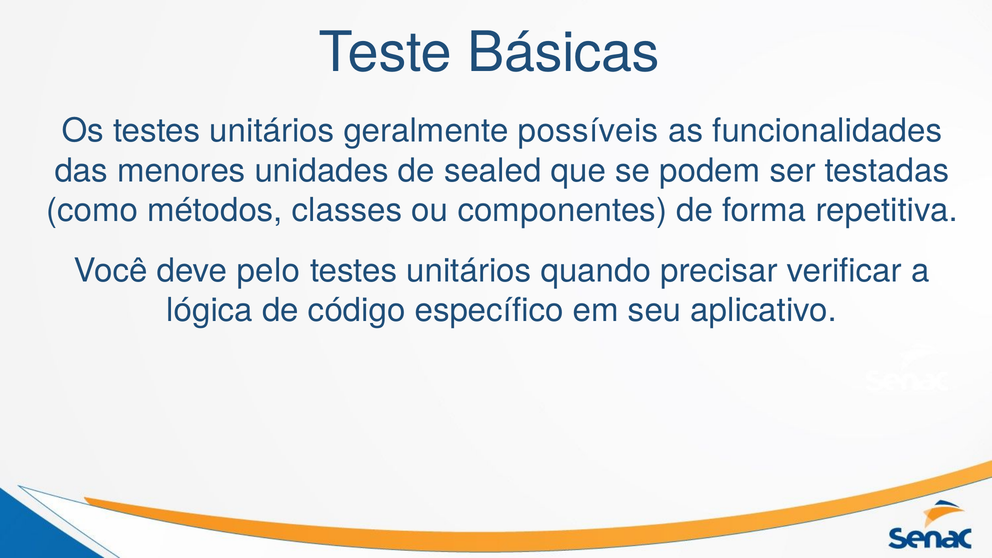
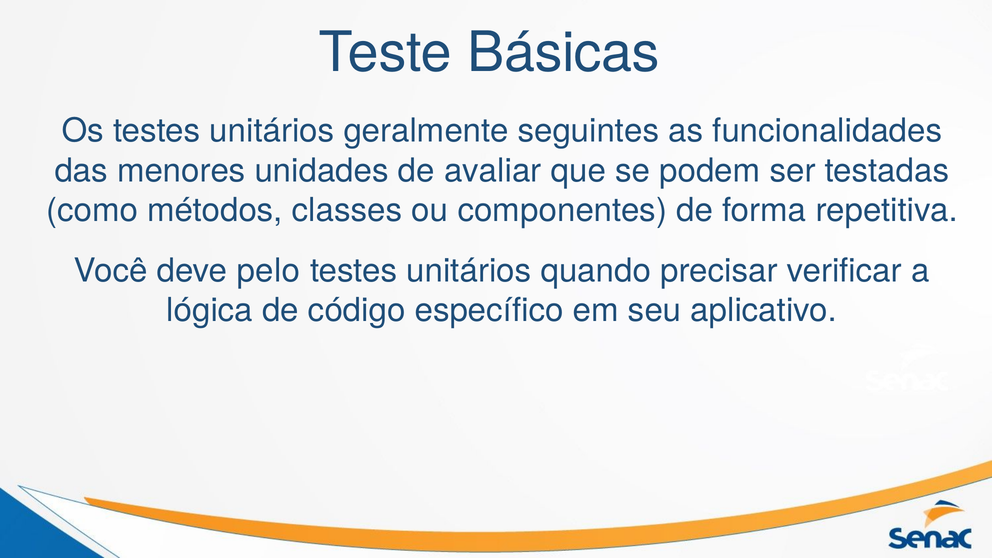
possíveis: possíveis -> seguintes
sealed: sealed -> avaliar
